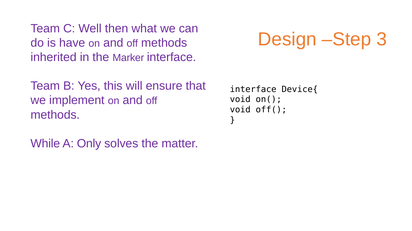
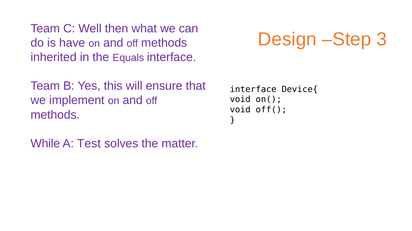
Marker: Marker -> Equals
Only: Only -> Test
